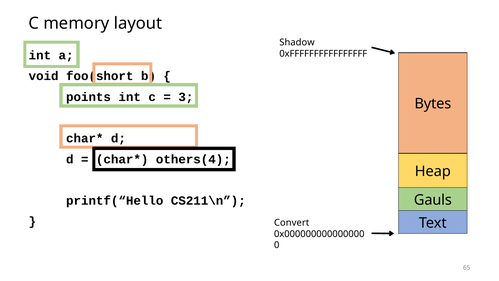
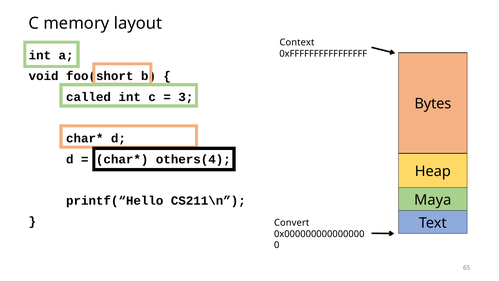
Shadow: Shadow -> Context
points: points -> called
Gauls: Gauls -> Maya
